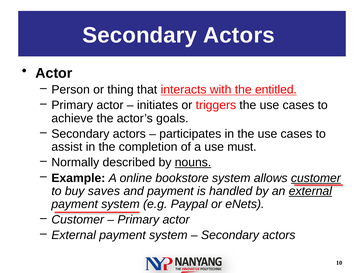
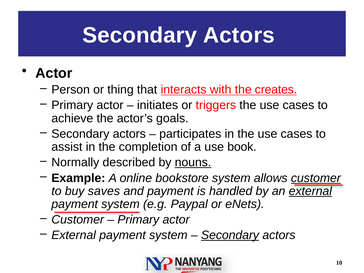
entitled: entitled -> creates
must: must -> book
Secondary at (230, 235) underline: none -> present
